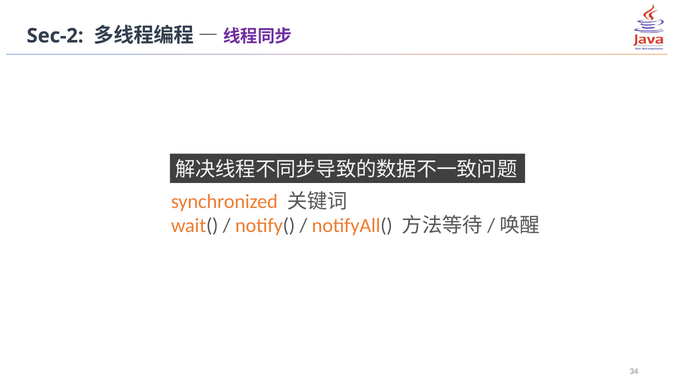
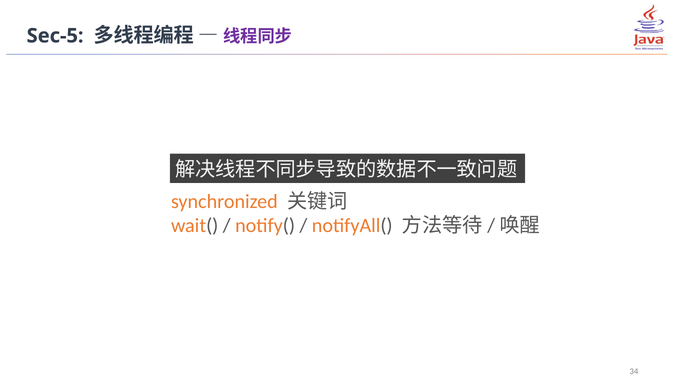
Sec-2: Sec-2 -> Sec-5
